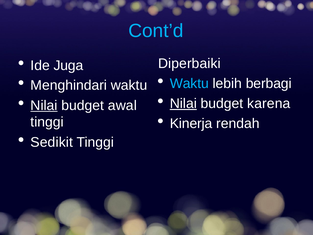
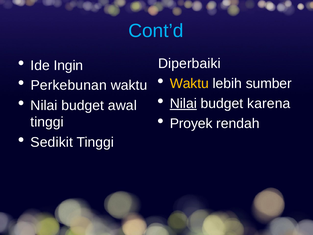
Juga: Juga -> Ingin
Waktu at (189, 83) colour: light blue -> yellow
berbagi: berbagi -> sumber
Menghindari: Menghindari -> Perkebunan
Nilai at (44, 105) underline: present -> none
Kinerja: Kinerja -> Proyek
